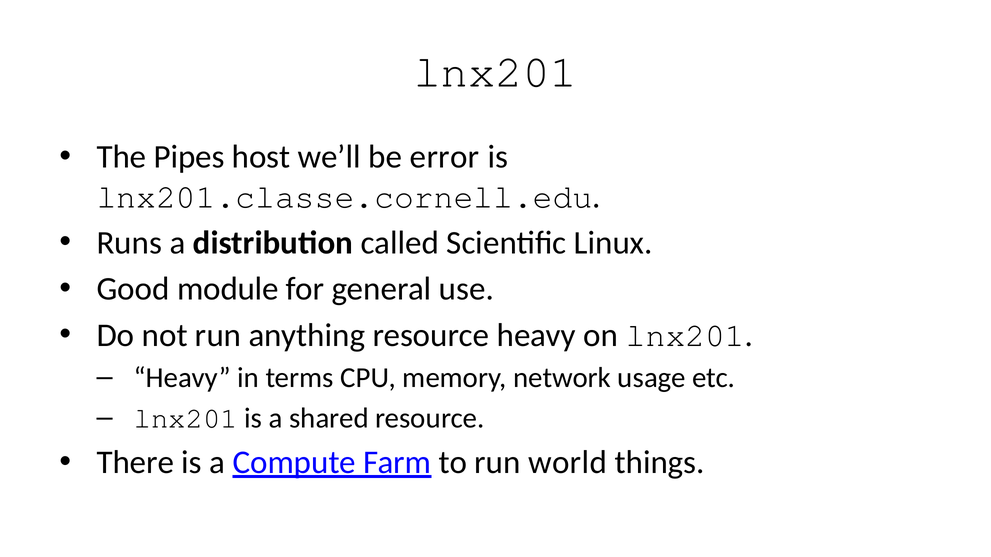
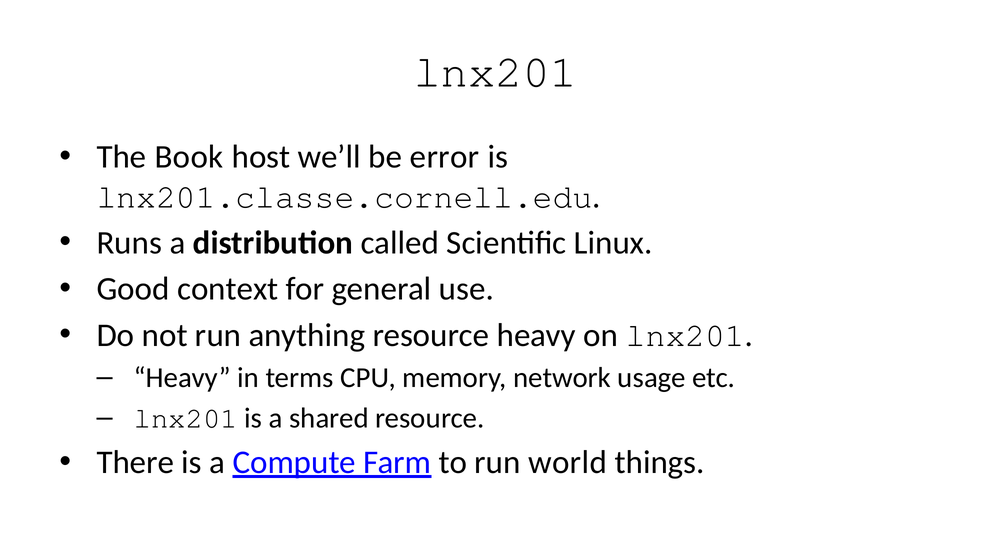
Pipes: Pipes -> Book
module: module -> context
